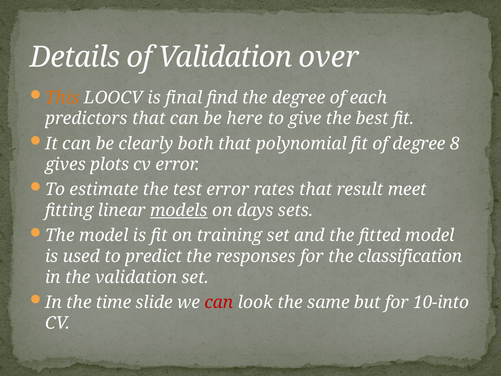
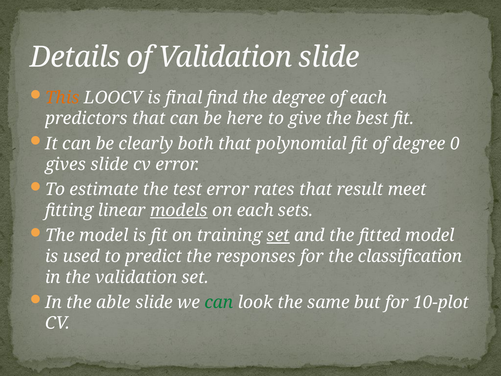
Validation over: over -> slide
8: 8 -> 0
gives plots: plots -> slide
on days: days -> each
set at (278, 235) underline: none -> present
time: time -> able
can at (219, 302) colour: red -> green
10-into: 10-into -> 10-plot
